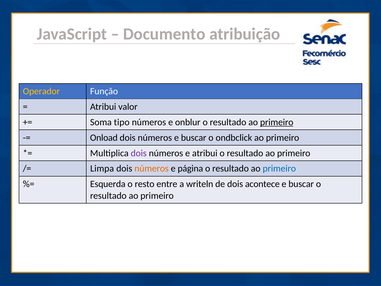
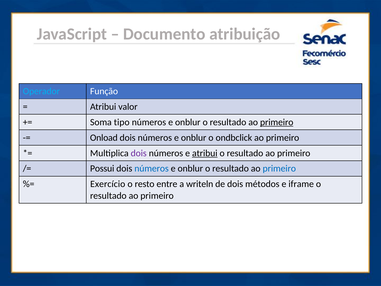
Operador colour: yellow -> light blue
buscar at (194, 138): buscar -> onblur
atribui at (205, 153) underline: none -> present
Limpa: Limpa -> Possui
números at (152, 168) colour: orange -> blue
página at (190, 168): página -> onblur
Esquerda: Esquerda -> Exercício
acontece: acontece -> métodos
buscar at (301, 184): buscar -> iframe
